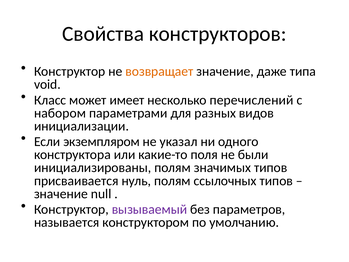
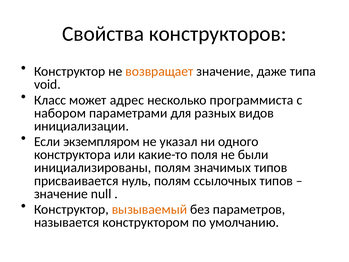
имеет: имеет -> адрес
перечислений: перечислений -> программиста
вызываемый colour: purple -> orange
